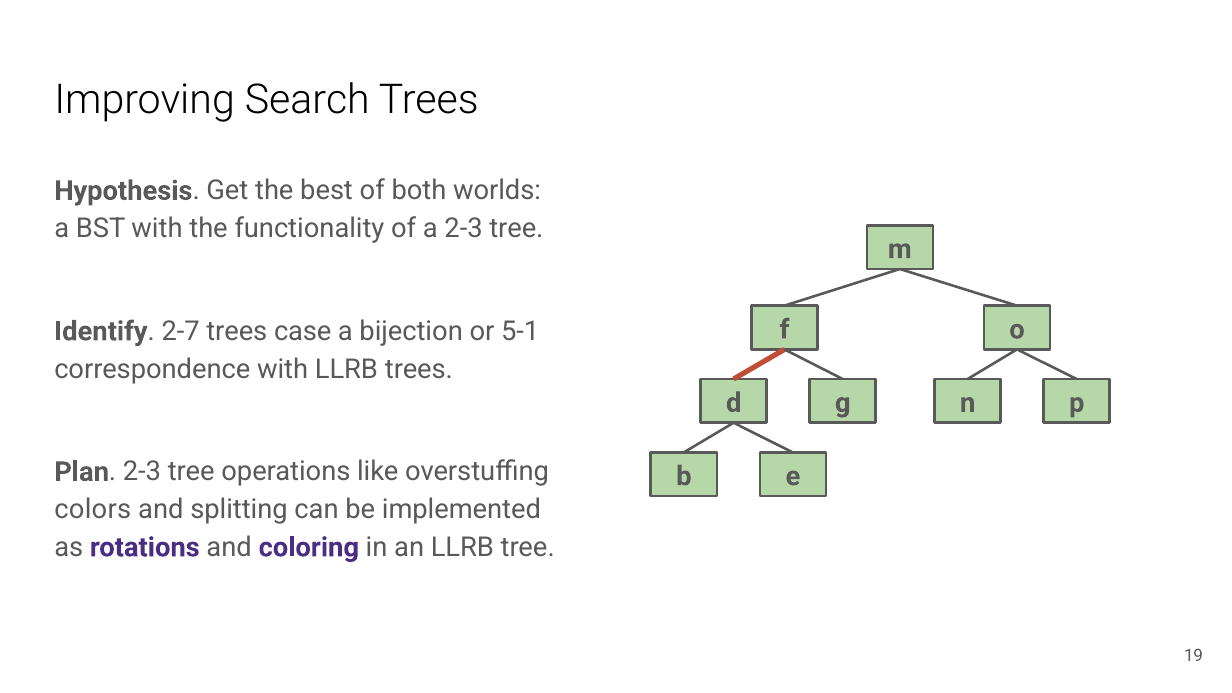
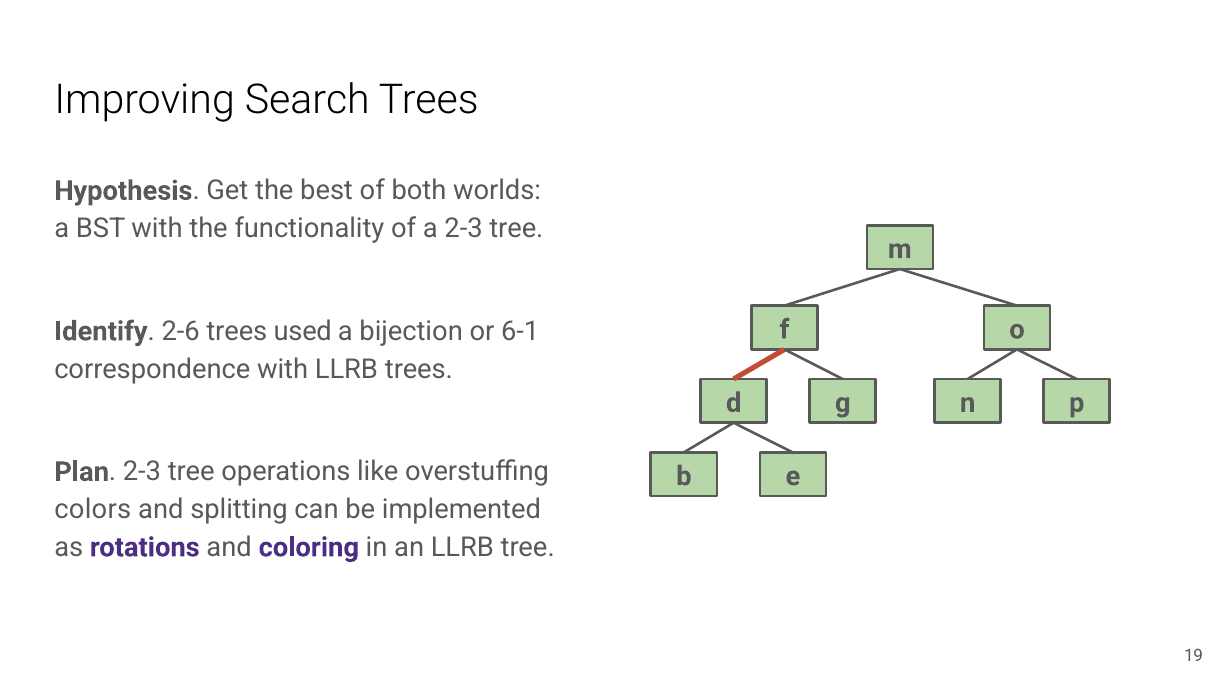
2-7: 2-7 -> 2-6
case: case -> used
5-1: 5-1 -> 6-1
